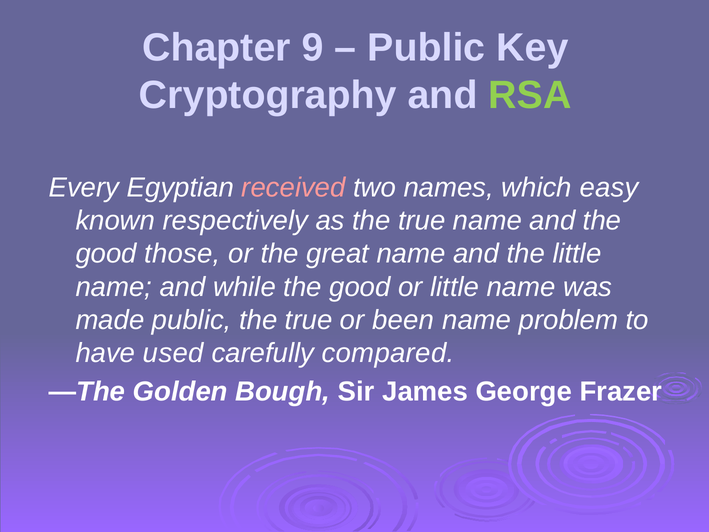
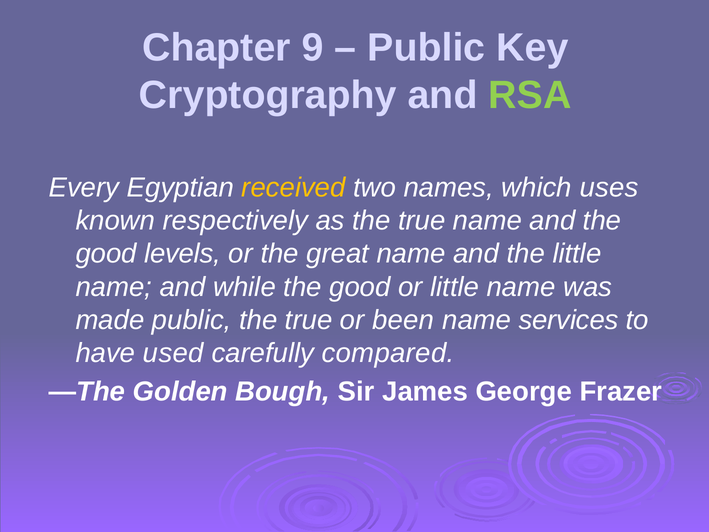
received colour: pink -> yellow
easy: easy -> uses
those: those -> levels
problem: problem -> services
